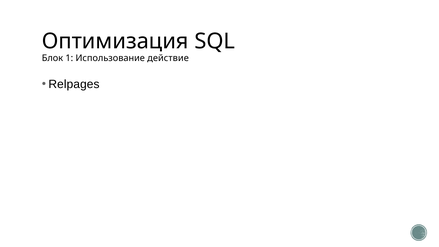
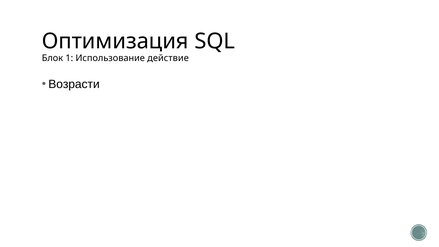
Relpages: Relpages -> Возрасти
